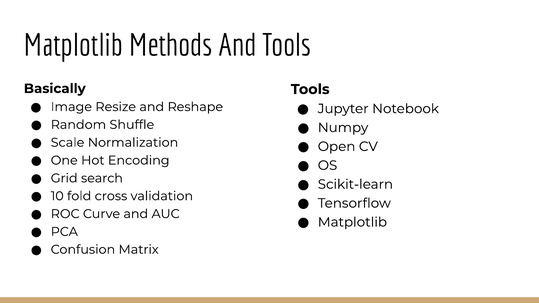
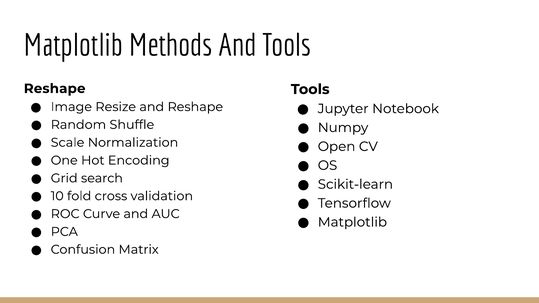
Basically at (55, 89): Basically -> Reshape
